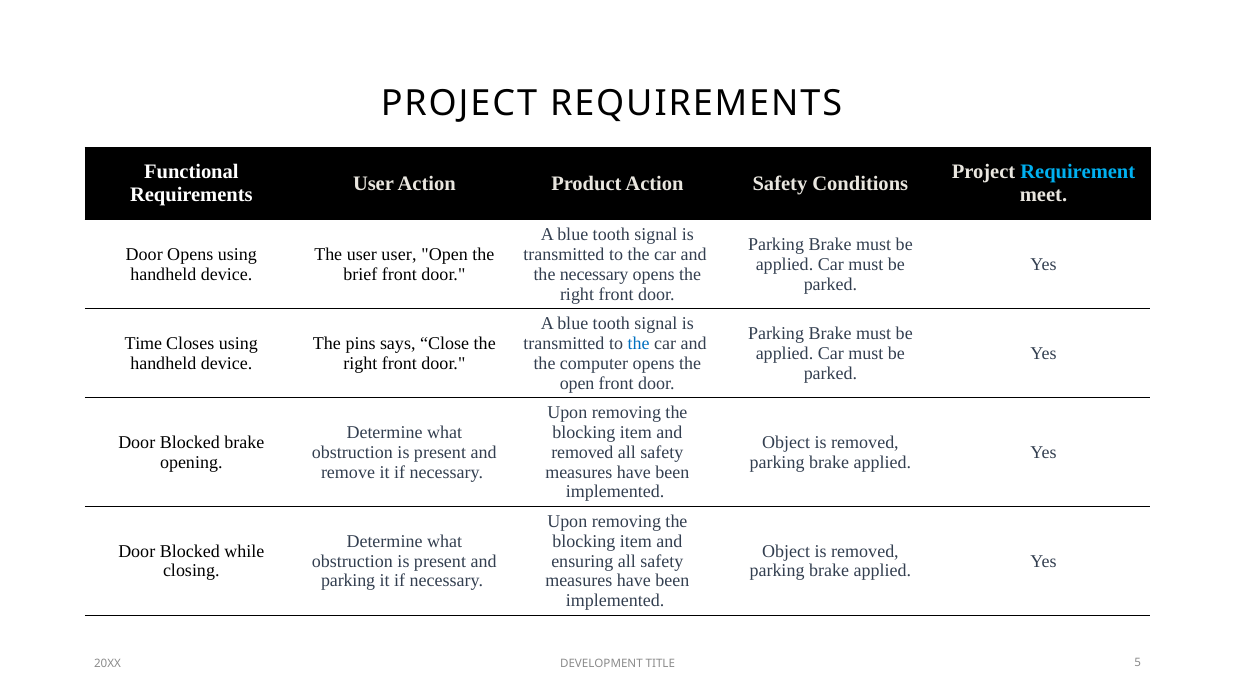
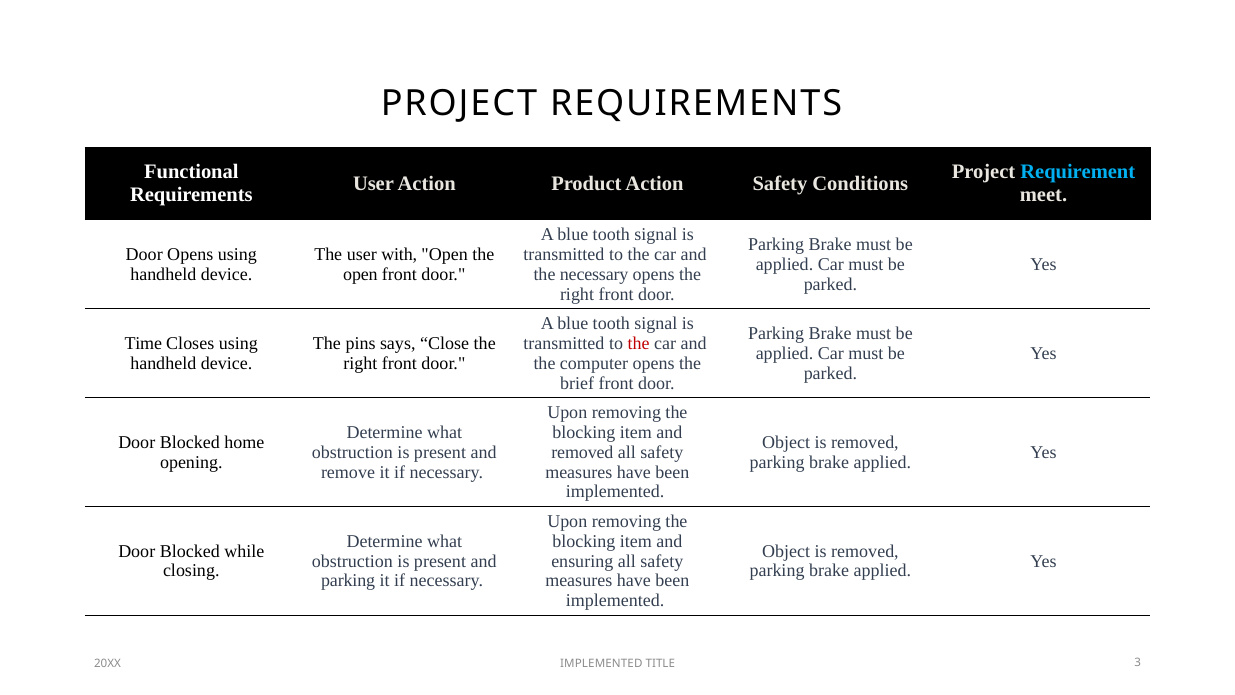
user user: user -> with
brief at (360, 274): brief -> open
the at (639, 343) colour: blue -> red
open at (577, 383): open -> brief
Blocked brake: brake -> home
20XX DEVELOPMENT: DEVELOPMENT -> IMPLEMENTED
5: 5 -> 3
